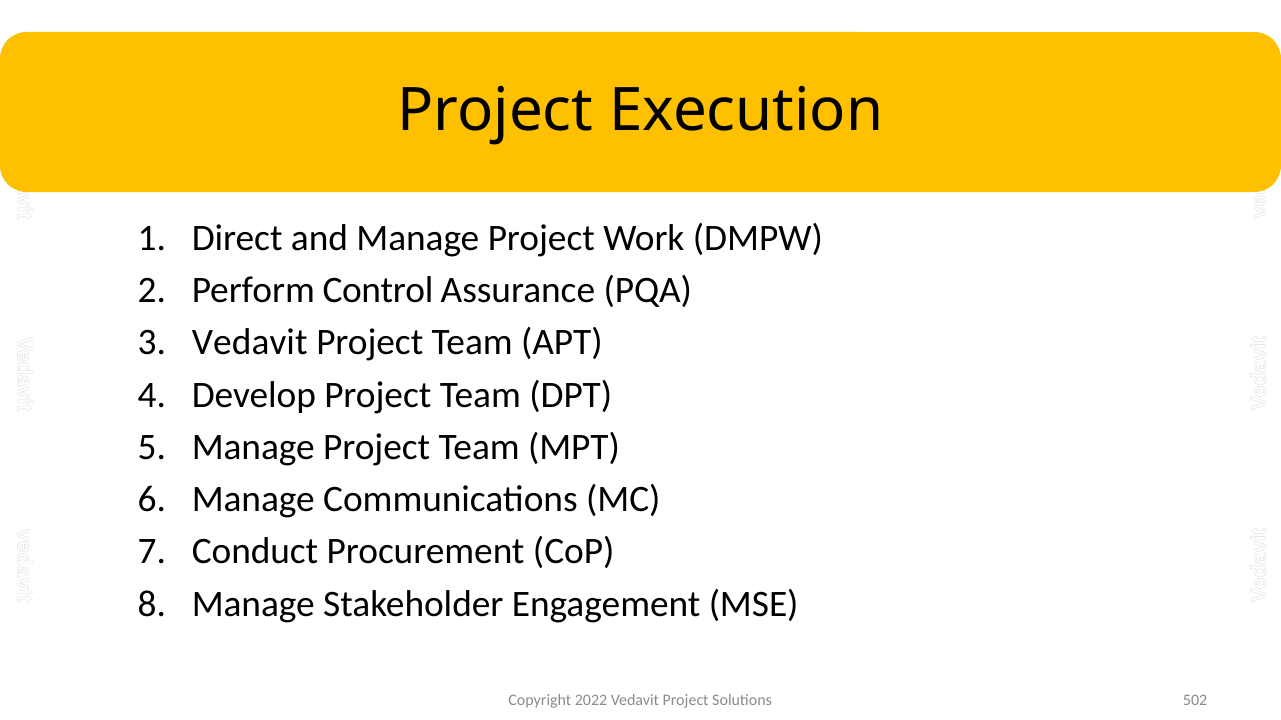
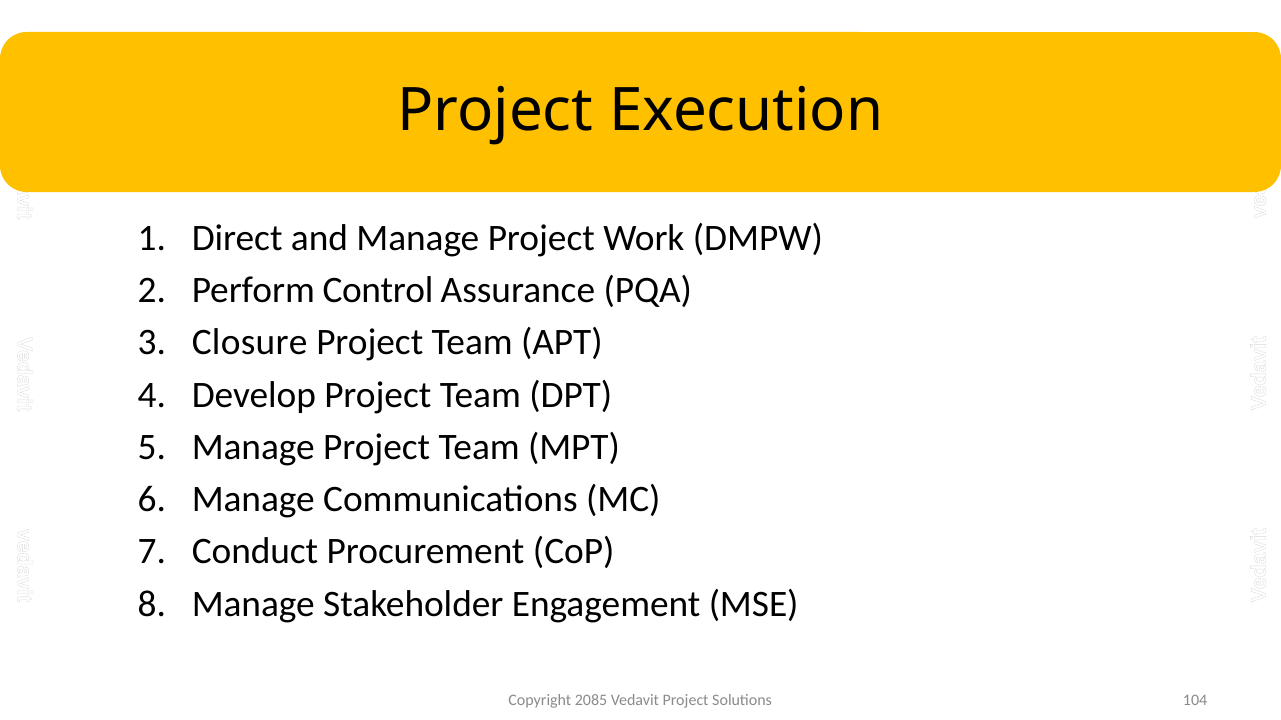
Vedavit at (250, 343): Vedavit -> Closure
2022: 2022 -> 2085
502: 502 -> 104
